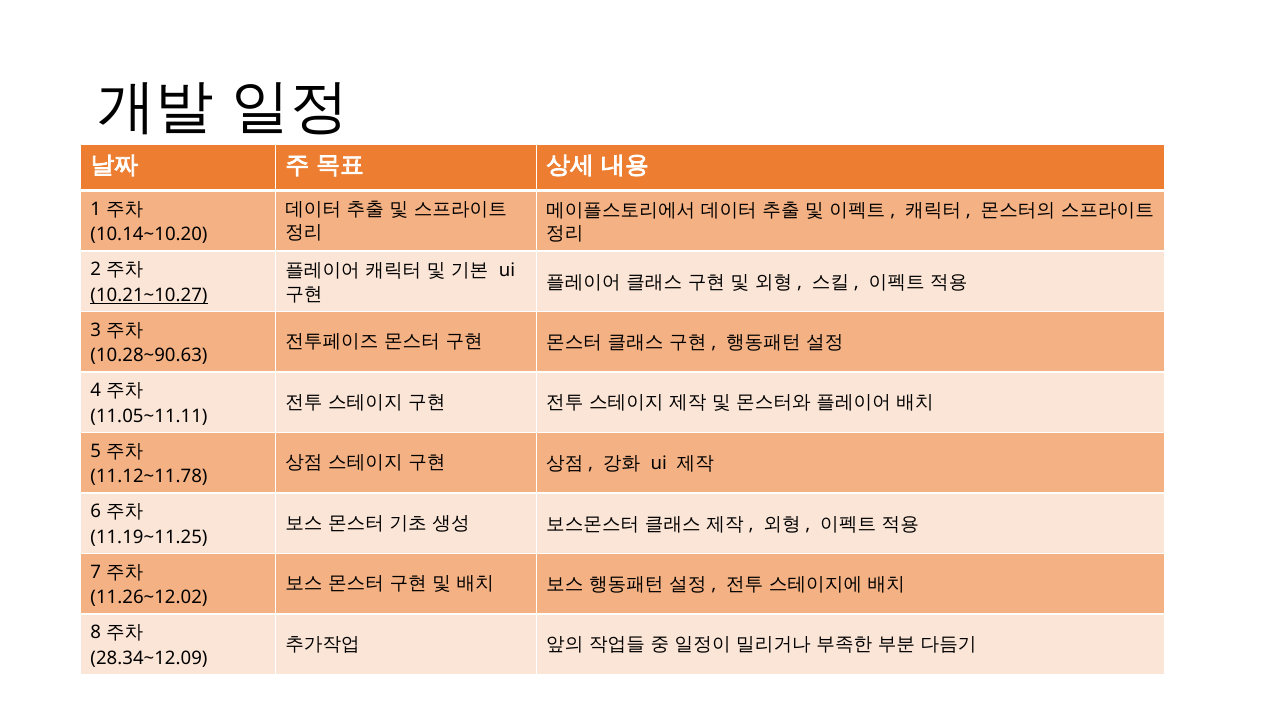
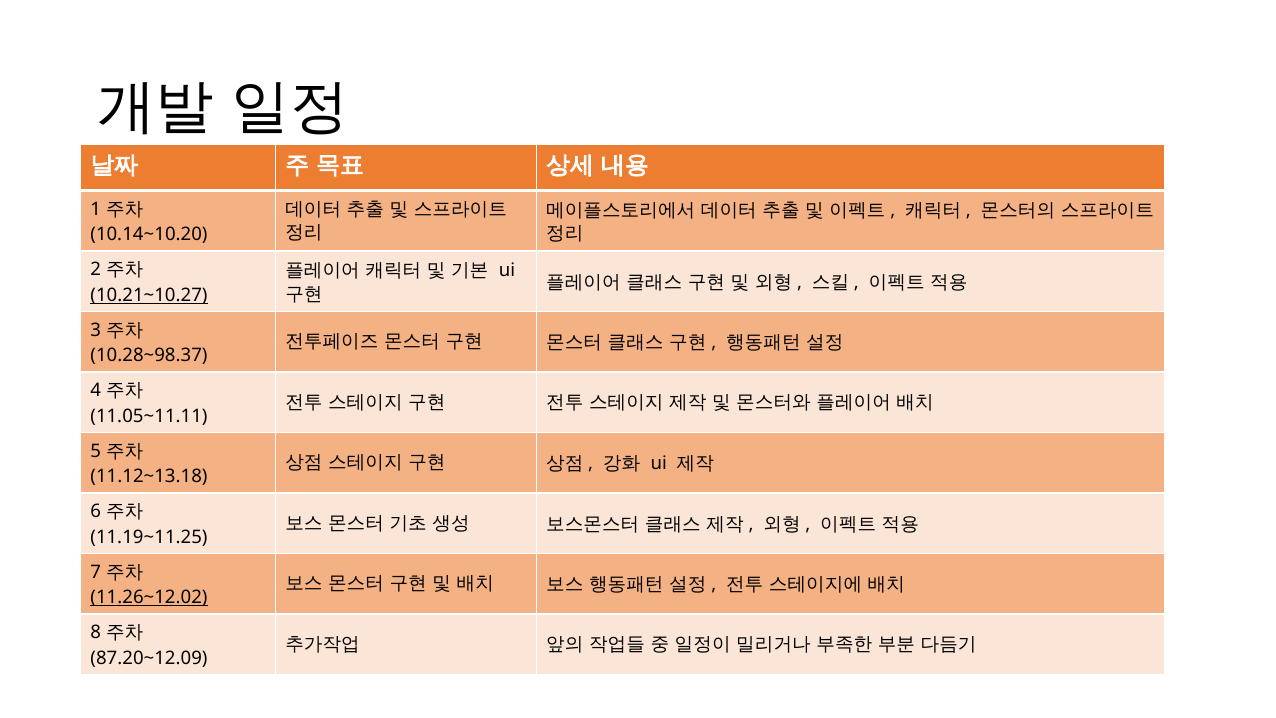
10.28~90.63: 10.28~90.63 -> 10.28~98.37
11.12~11.78: 11.12~11.78 -> 11.12~13.18
11.26~12.02 underline: none -> present
28.34~12.09: 28.34~12.09 -> 87.20~12.09
